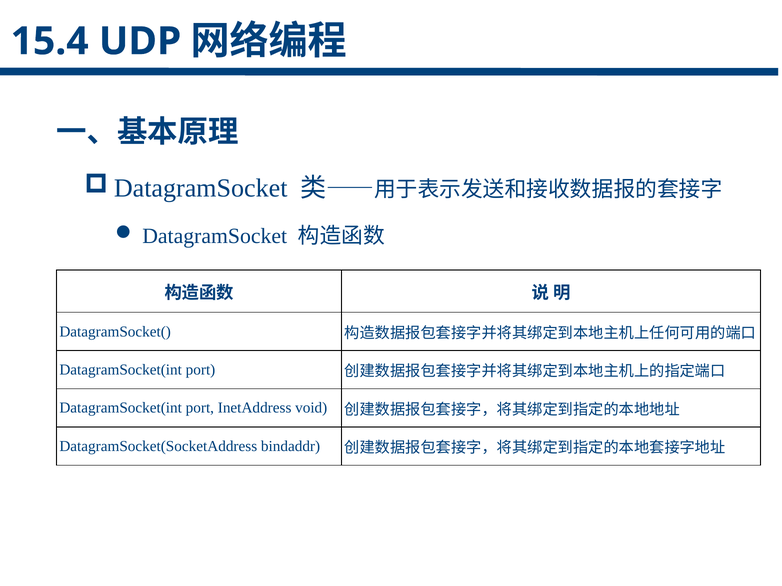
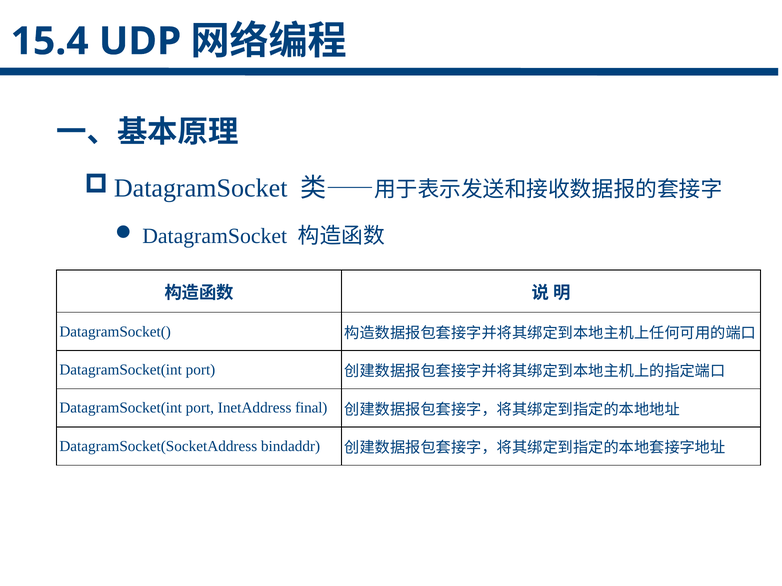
void: void -> final
